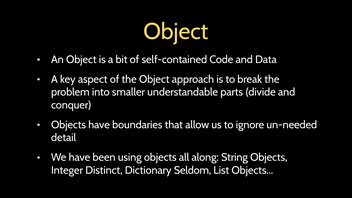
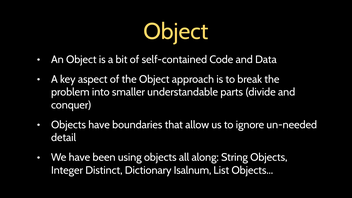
Seldom: Seldom -> Isalnum
